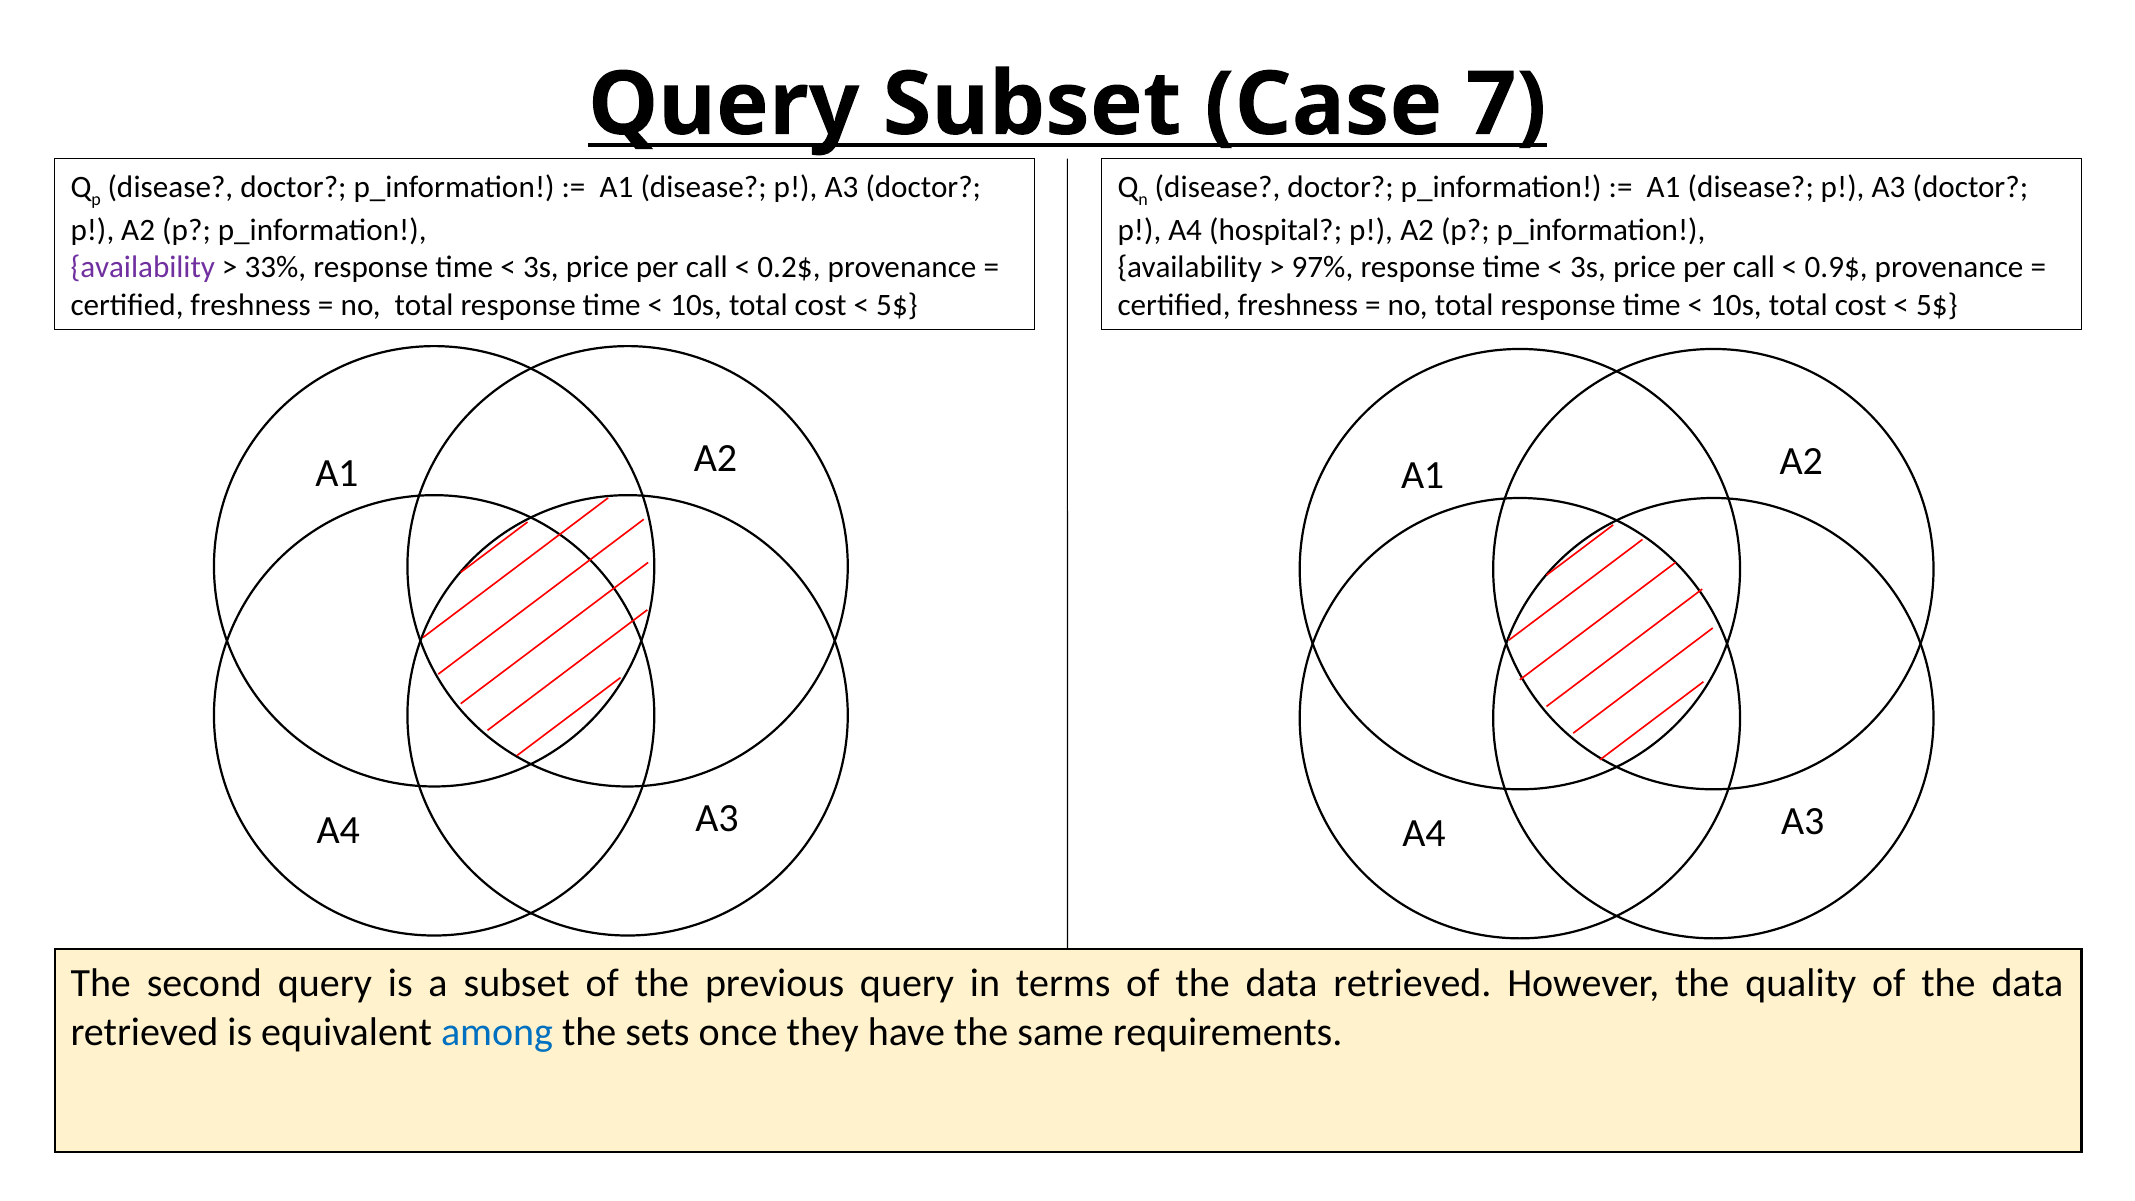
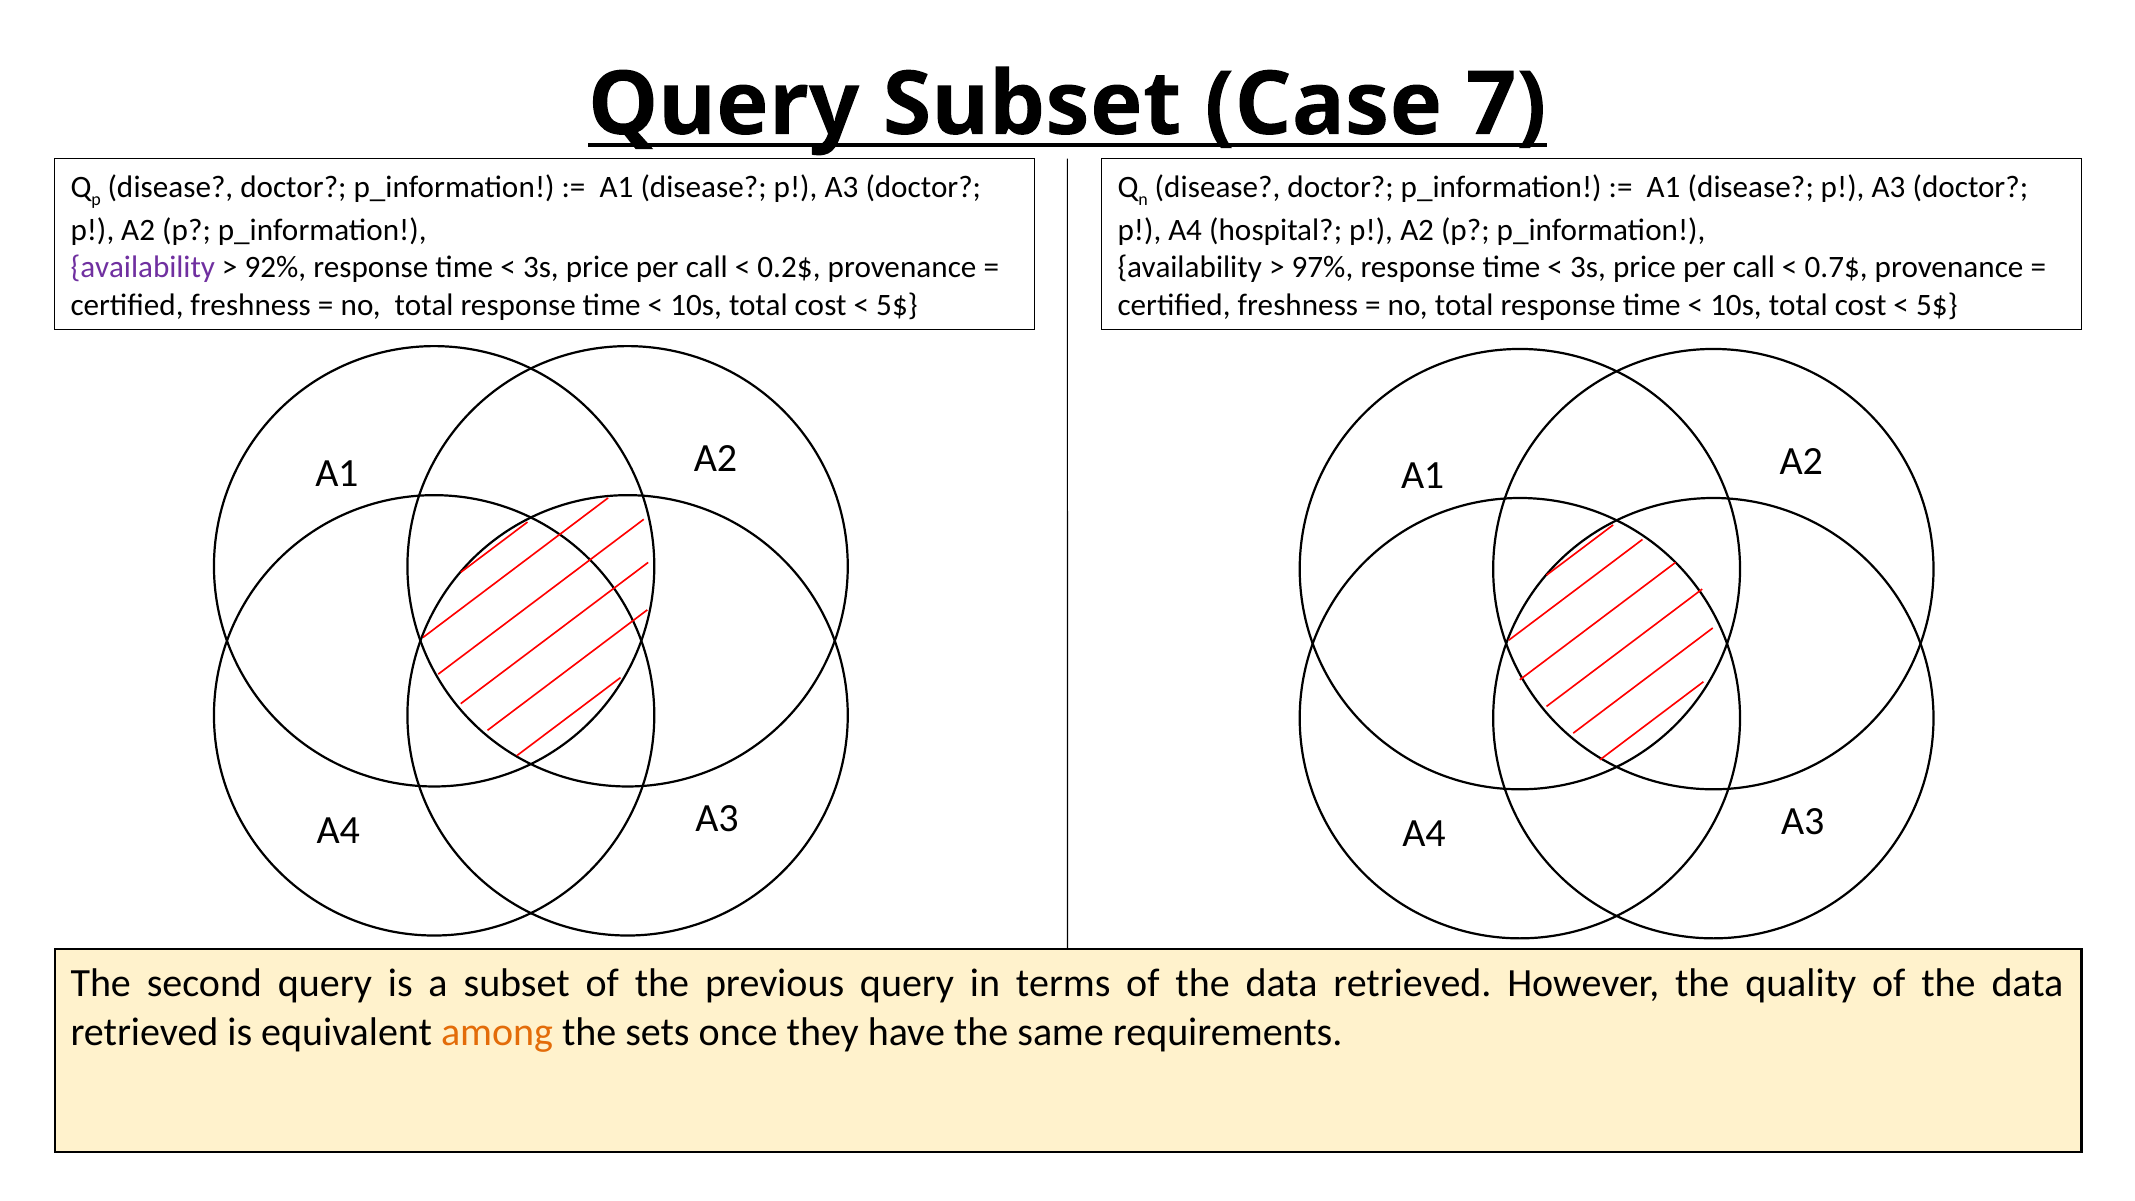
33%: 33% -> 92%
0.9$: 0.9$ -> 0.7$
among colour: blue -> orange
